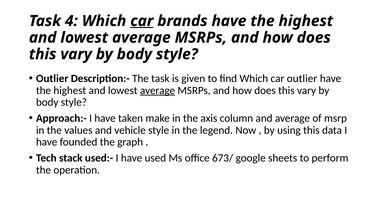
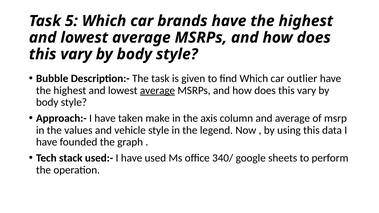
4: 4 -> 5
car at (142, 21) underline: present -> none
Outlier at (52, 79): Outlier -> Bubble
673/: 673/ -> 340/
